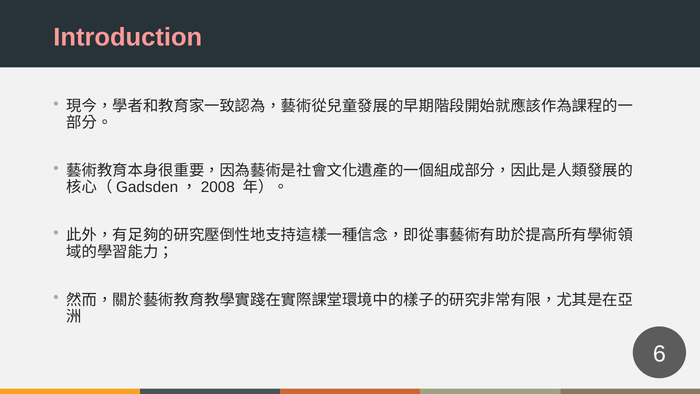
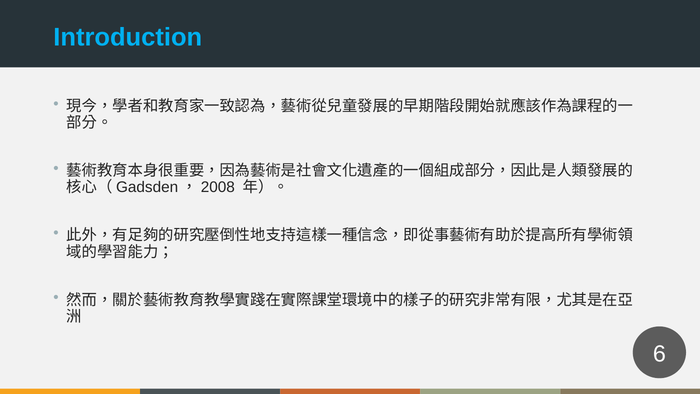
Introduction colour: pink -> light blue
